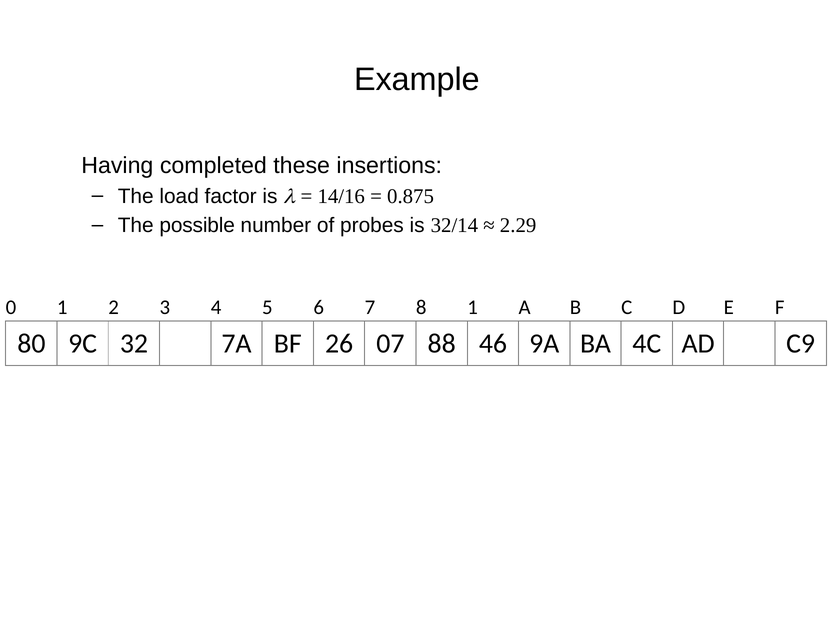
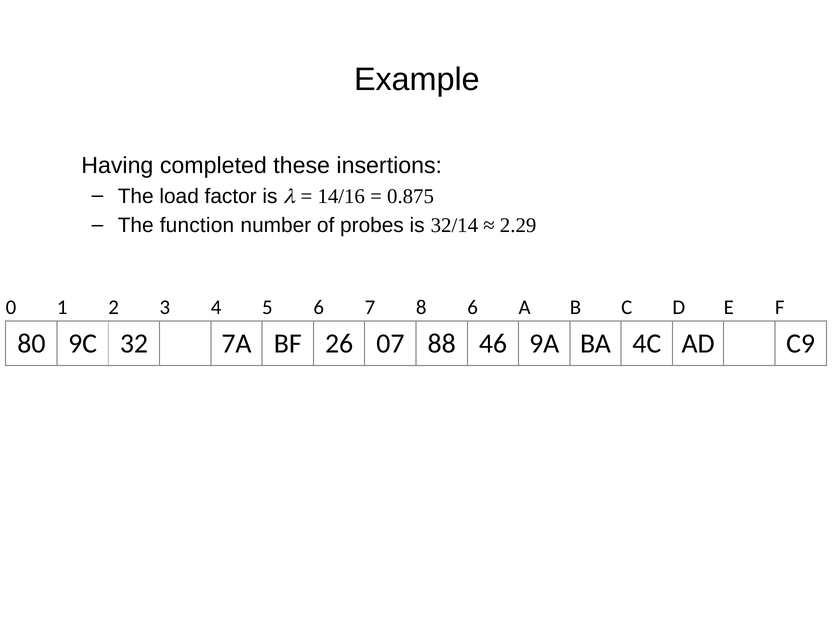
possible: possible -> function
8 1: 1 -> 6
